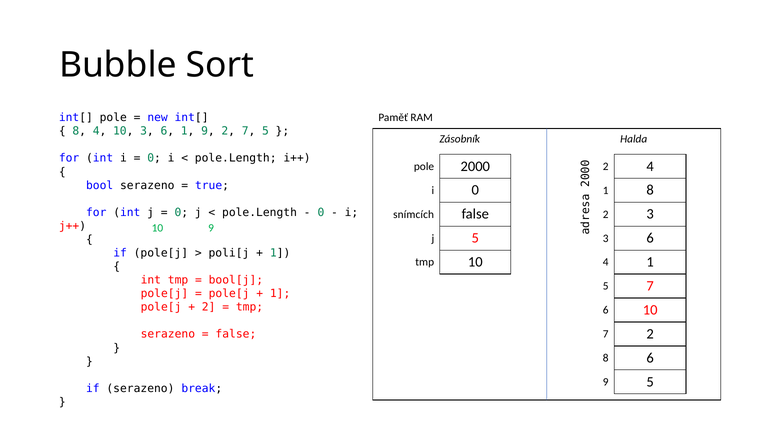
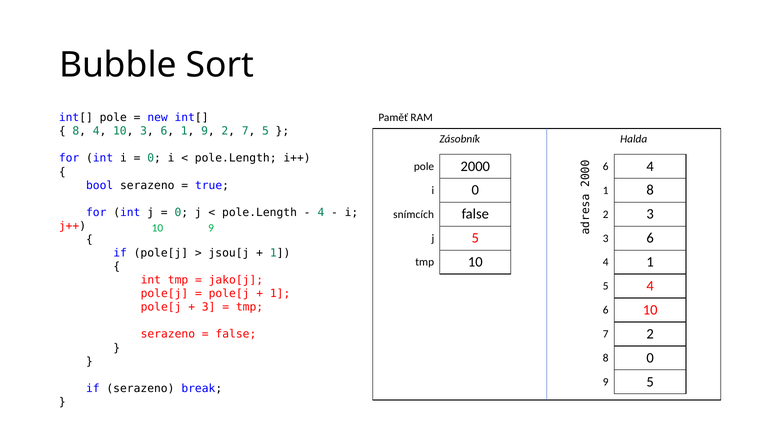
0 2: 2 -> 6
0 at (321, 213): 0 -> 4
poli[j: poli[j -> jsou[j
bool[j: bool[j -> jako[j
5 7: 7 -> 4
2 at (209, 307): 2 -> 3
8 6: 6 -> 0
